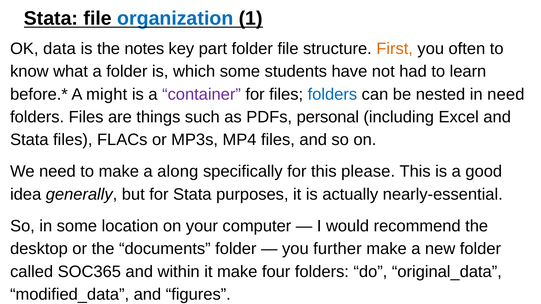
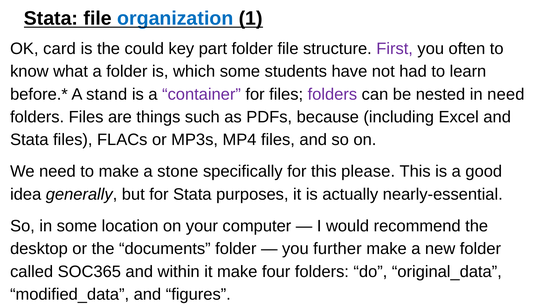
data: data -> card
notes: notes -> could
First colour: orange -> purple
might: might -> stand
folders at (332, 94) colour: blue -> purple
personal: personal -> because
along: along -> stone
